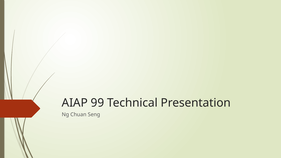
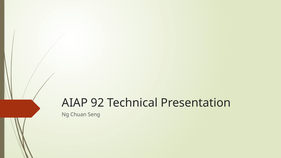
99: 99 -> 92
